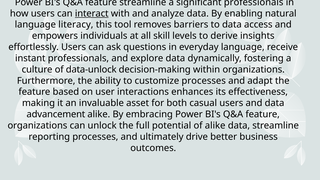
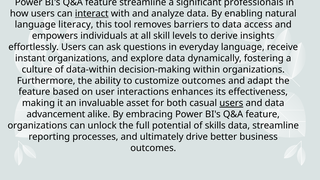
instant professionals: professionals -> organizations
data-unlock: data-unlock -> data-within
customize processes: processes -> outcomes
users at (231, 103) underline: none -> present
of alike: alike -> skills
